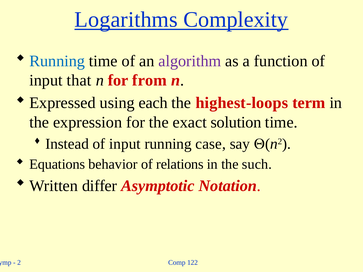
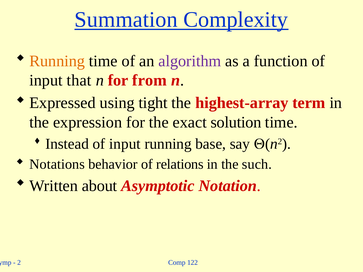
Logarithms: Logarithms -> Summation
Running at (57, 61) colour: blue -> orange
each: each -> tight
highest-loops: highest-loops -> highest-array
case: case -> base
Equations: Equations -> Notations
differ: differ -> about
